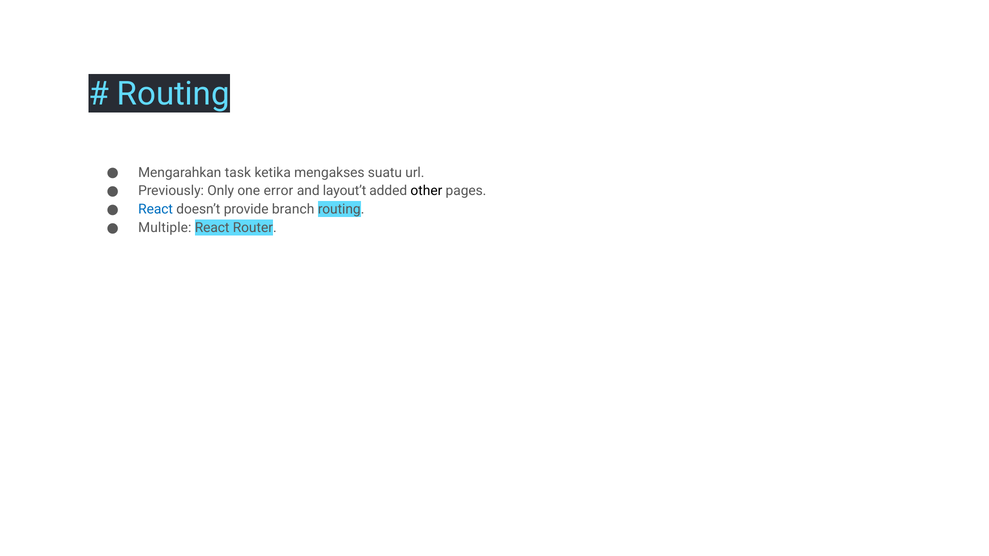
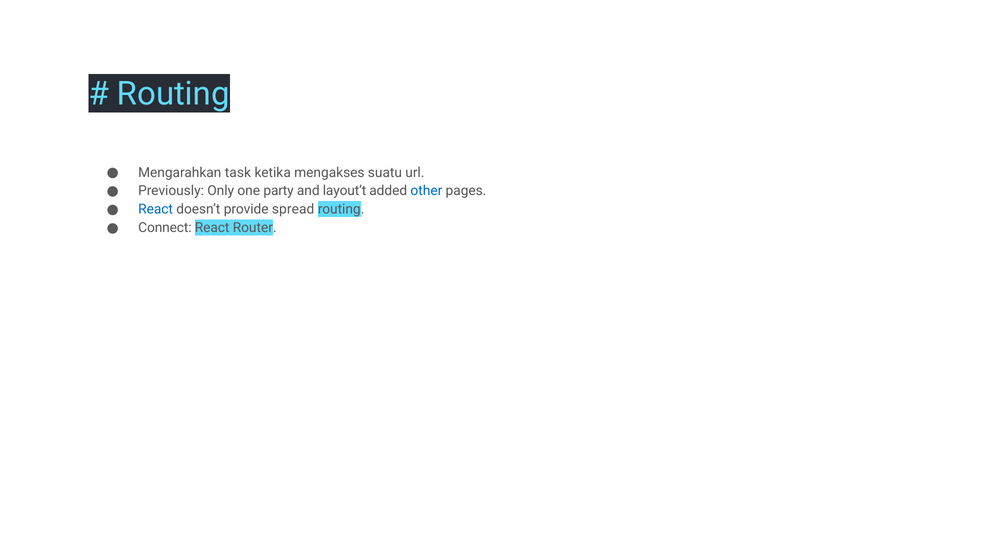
error: error -> party
other colour: black -> blue
branch: branch -> spread
Multiple: Multiple -> Connect
